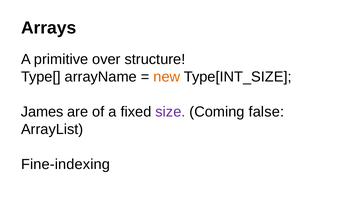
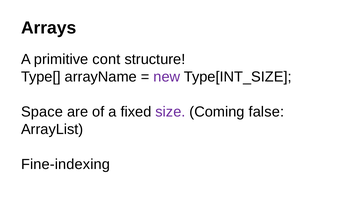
over: over -> cont
new colour: orange -> purple
James: James -> Space
